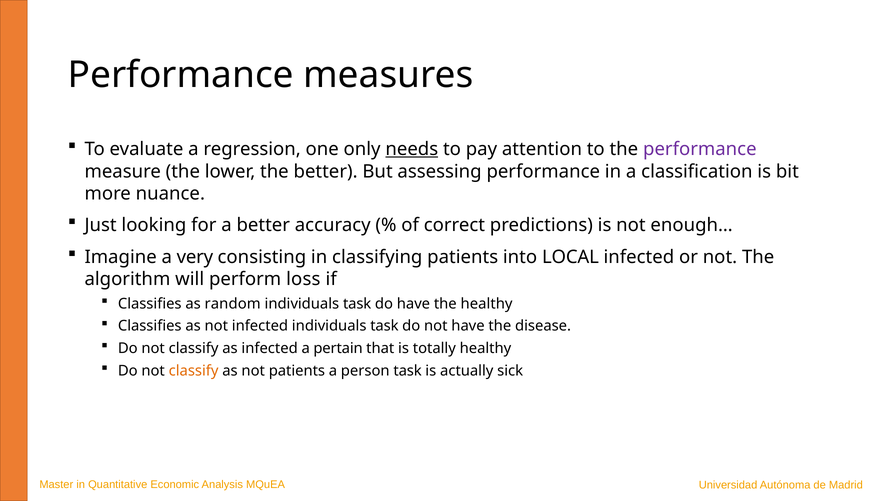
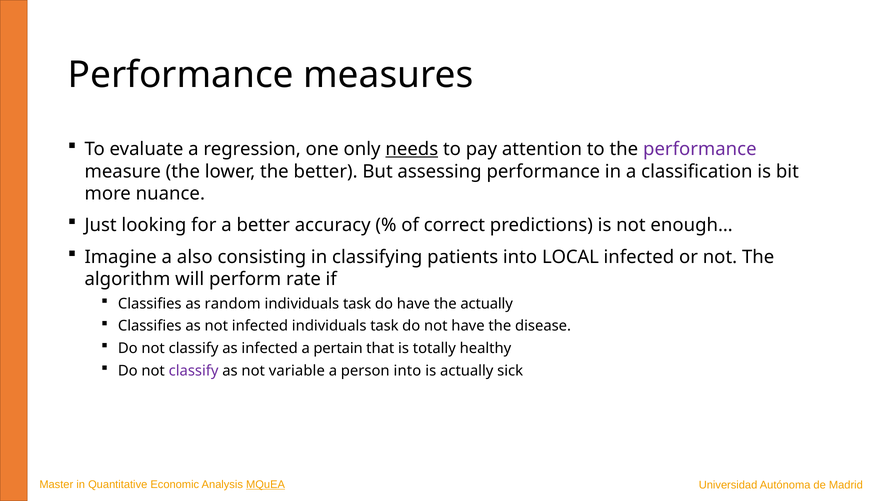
very: very -> also
loss: loss -> rate
the healthy: healthy -> actually
classify at (194, 371) colour: orange -> purple
not patients: patients -> variable
person task: task -> into
MQuEA underline: none -> present
